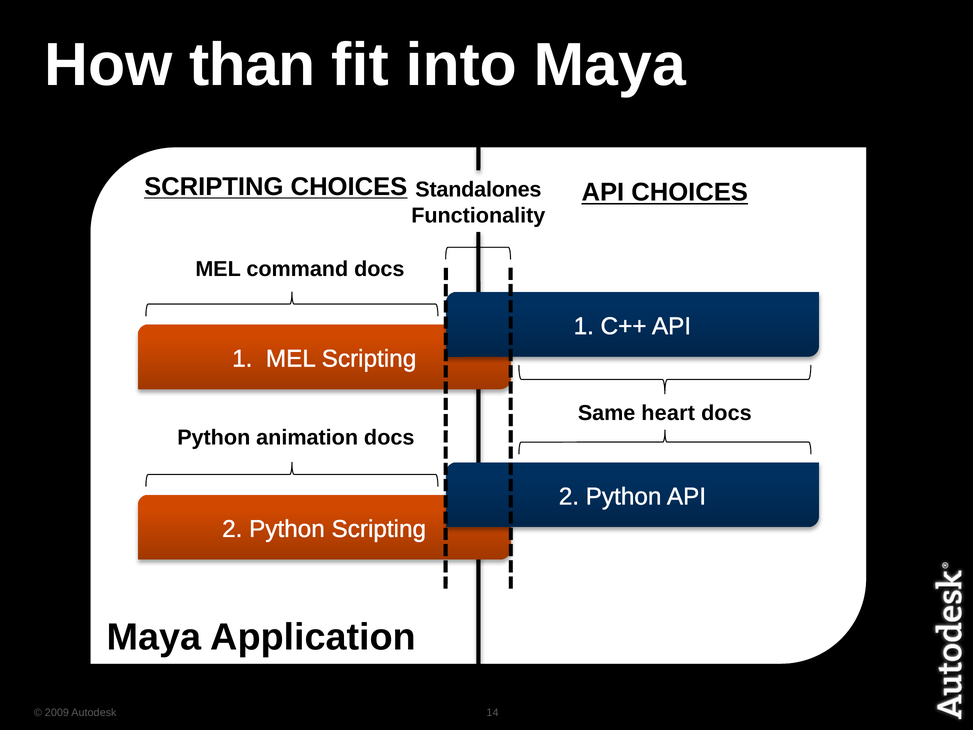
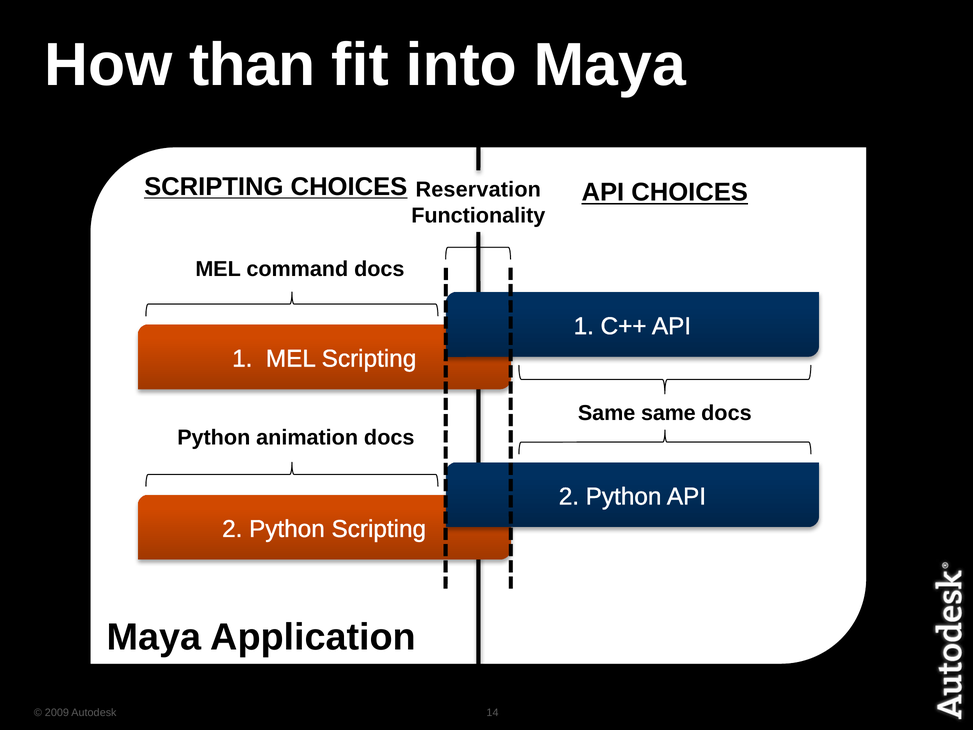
Standalones: Standalones -> Reservation
Same heart: heart -> same
